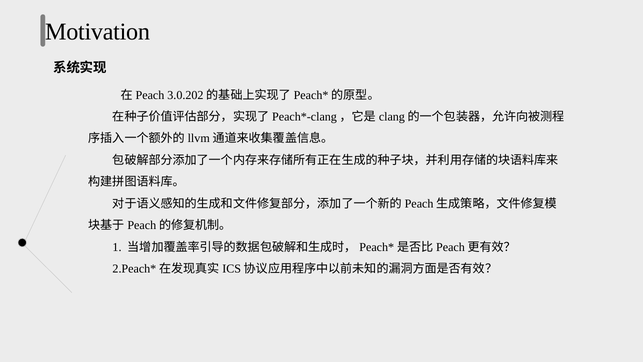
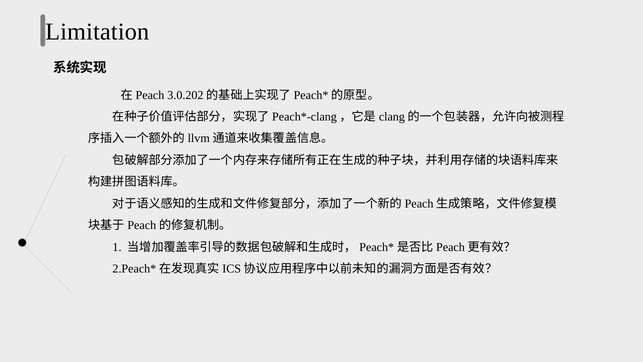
Motivation: Motivation -> Limitation
